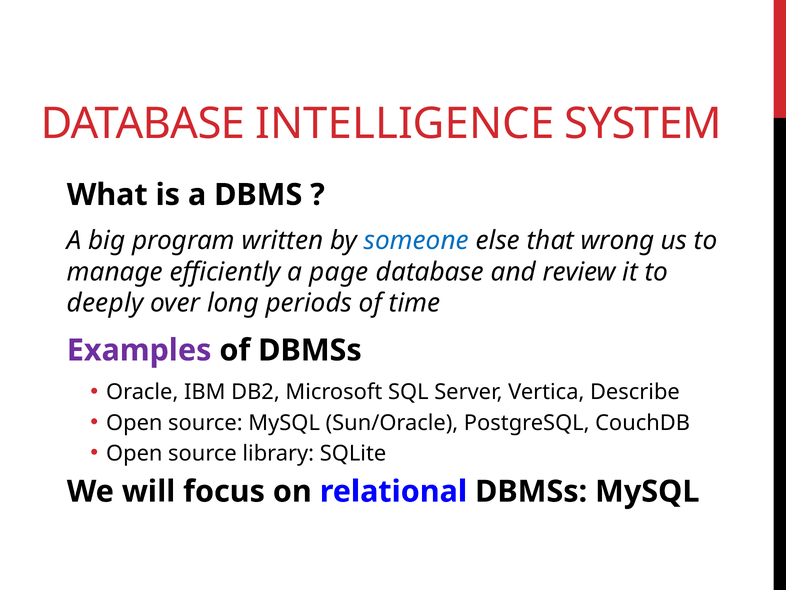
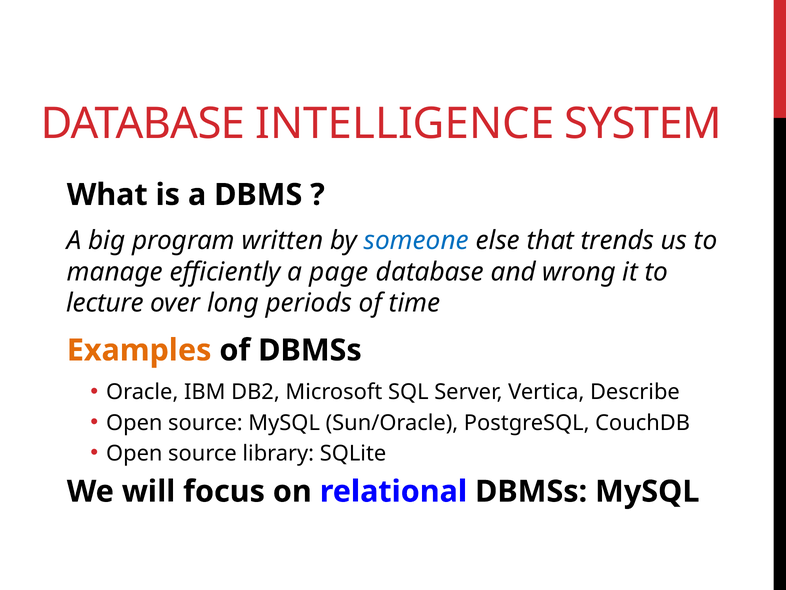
wrong: wrong -> trends
review: review -> wrong
deeply: deeply -> lecture
Examples colour: purple -> orange
